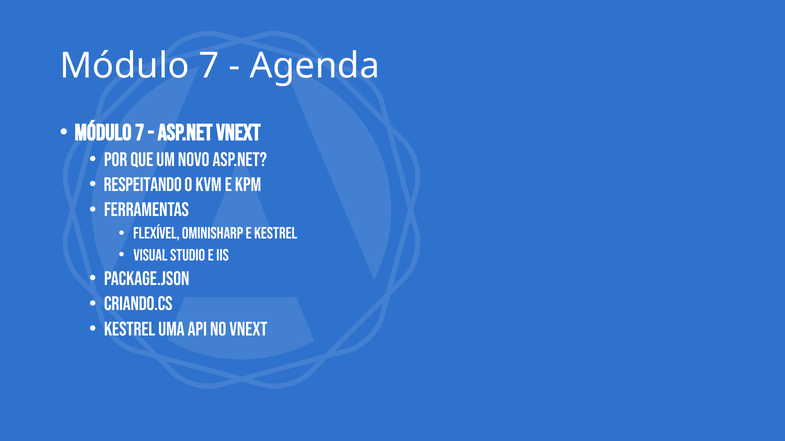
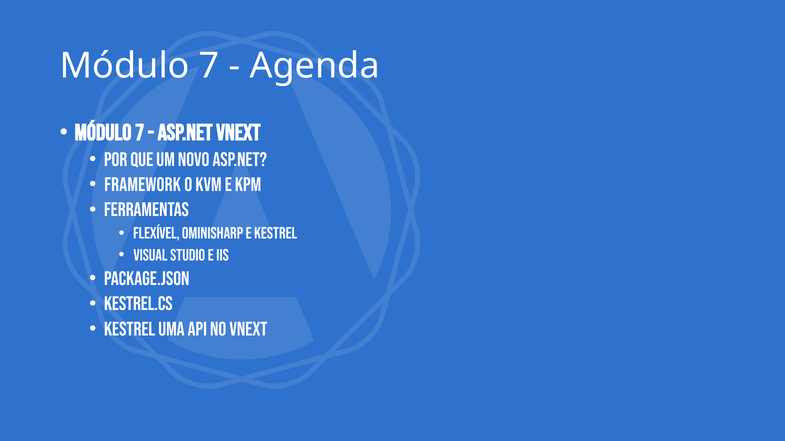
Respeitando: Respeitando -> Framework
Criando.cs: Criando.cs -> Kestrel.cs
